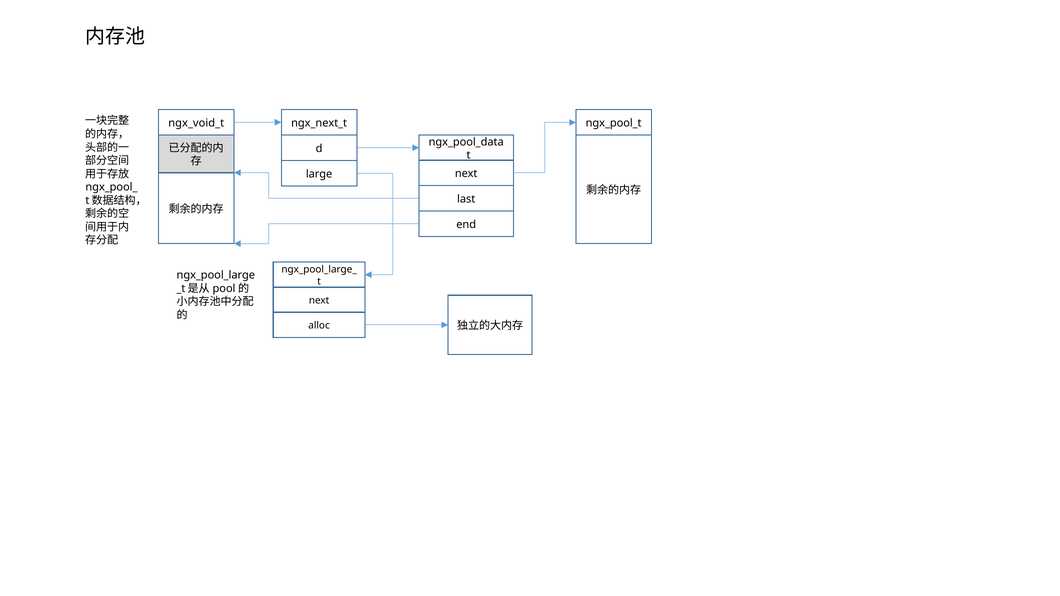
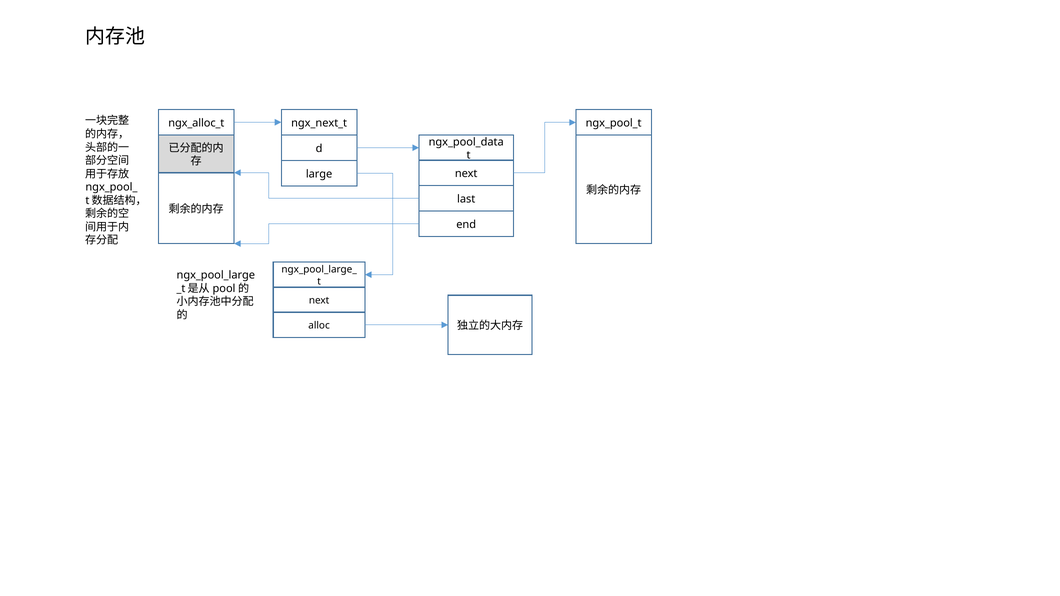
ngx_void_t: ngx_void_t -> ngx_alloc_t
